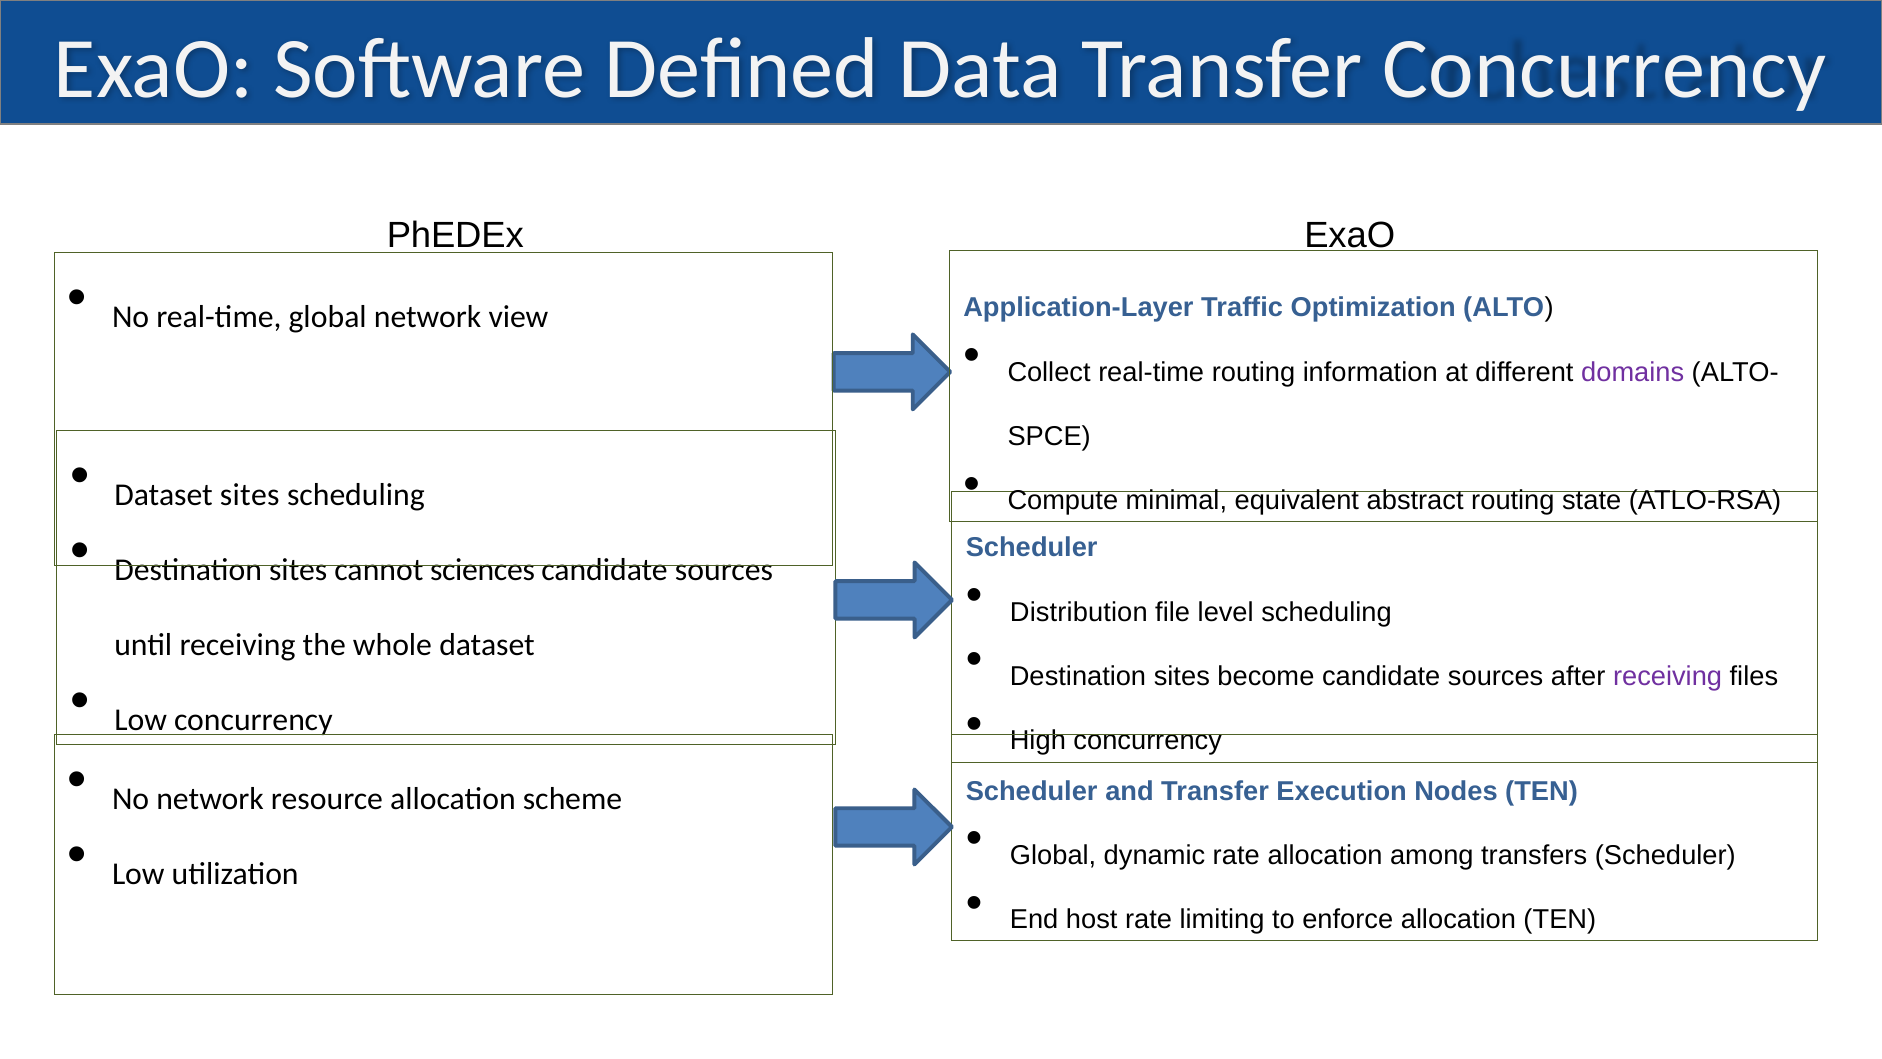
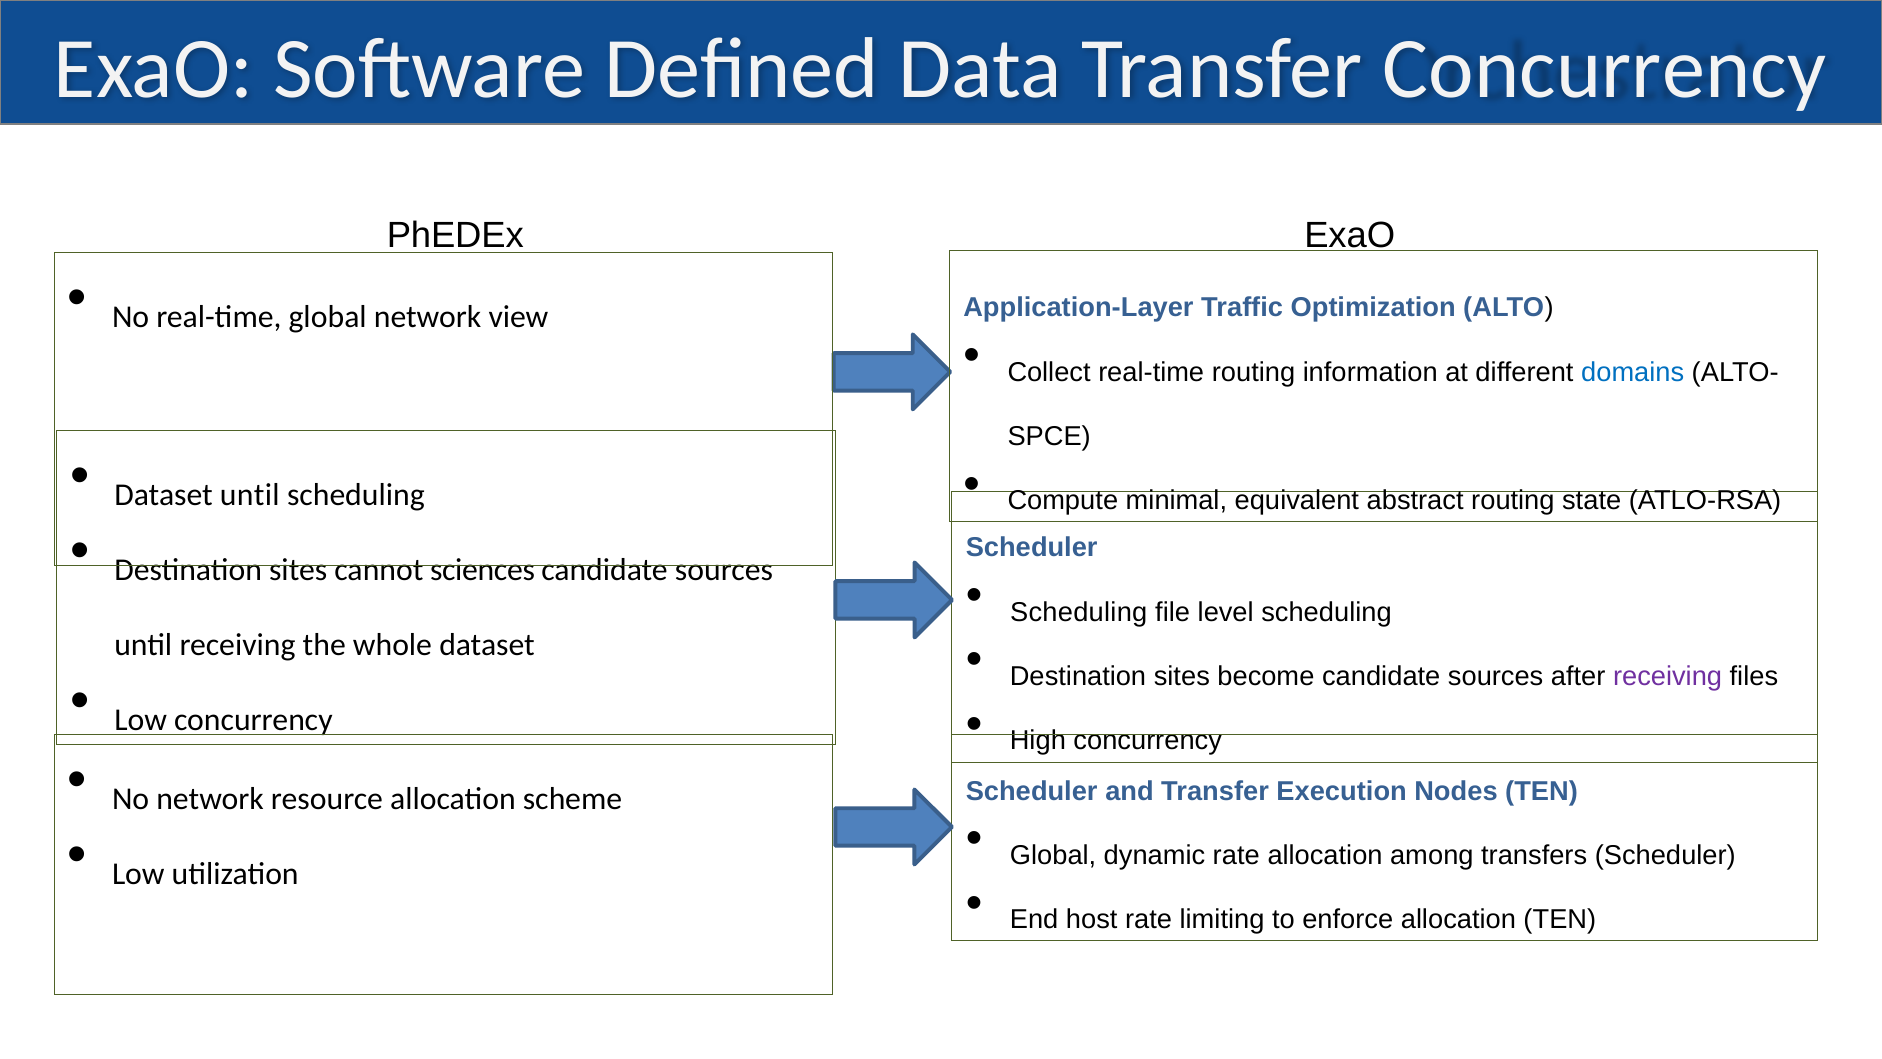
domains colour: purple -> blue
Dataset sites: sites -> until
Distribution at (1079, 612): Distribution -> Scheduling
